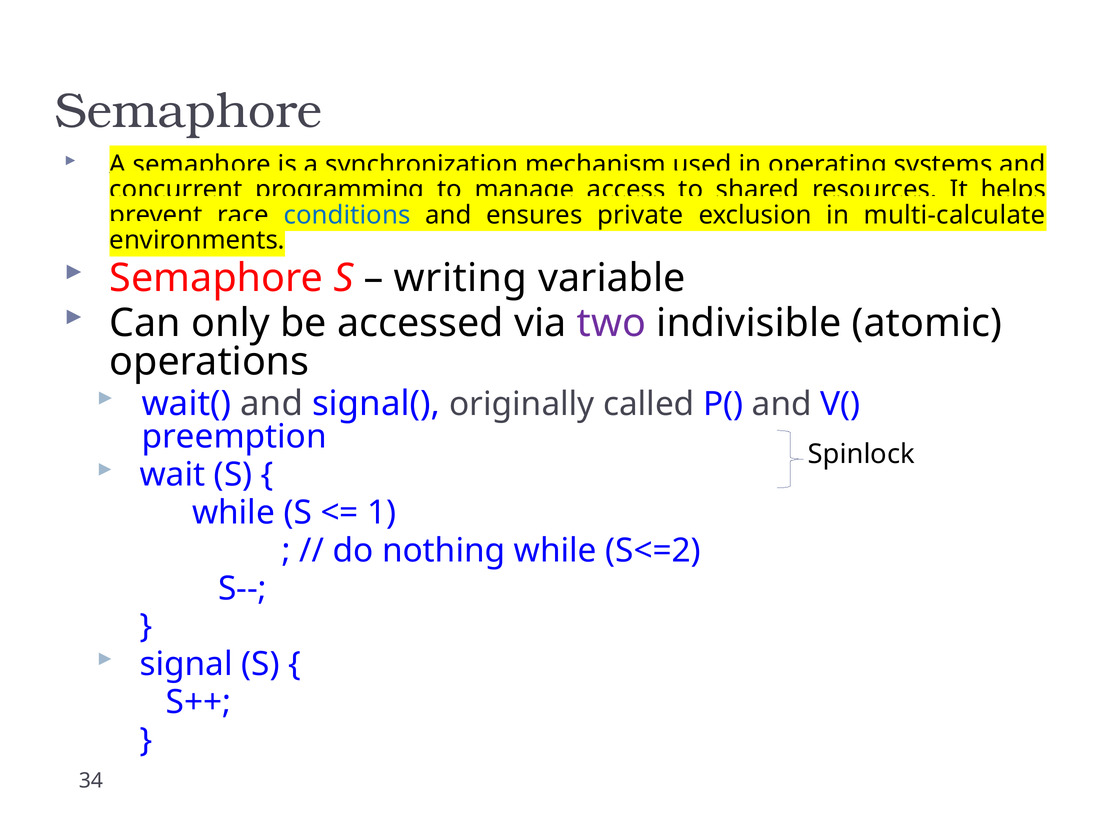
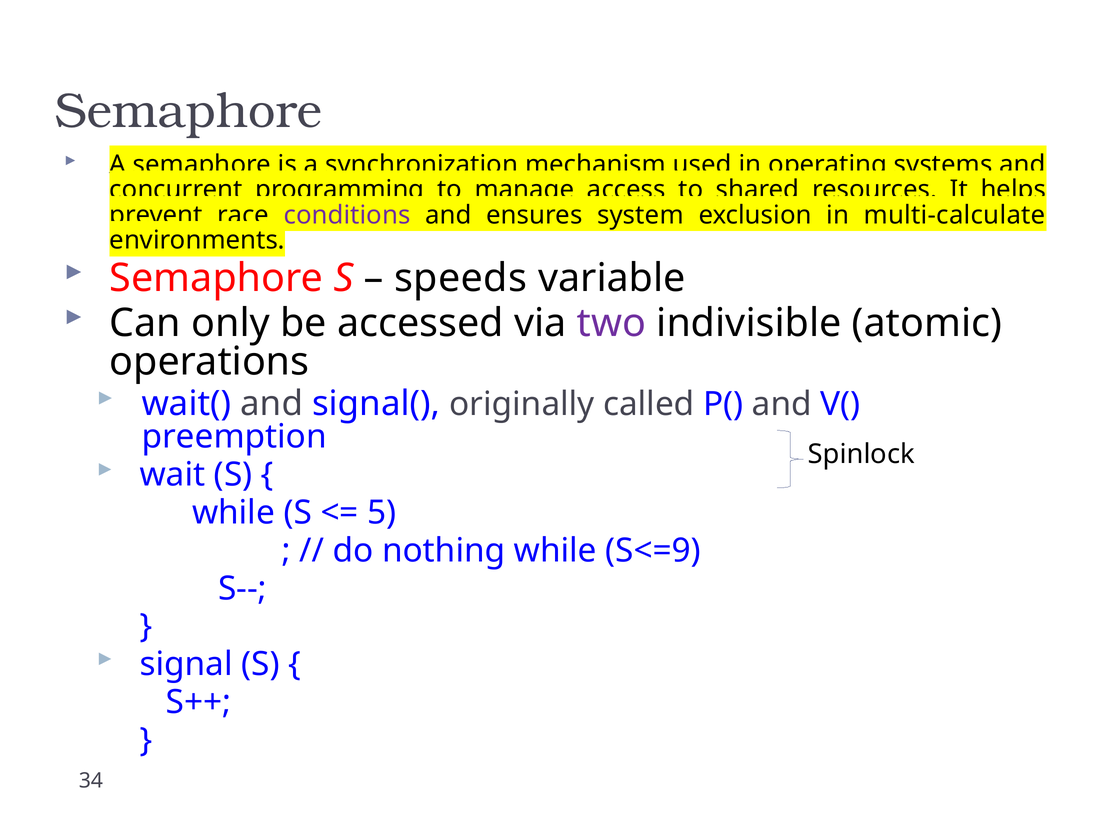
conditions colour: blue -> purple
private: private -> system
writing: writing -> speeds
1: 1 -> 5
S<=2: S<=2 -> S<=9
